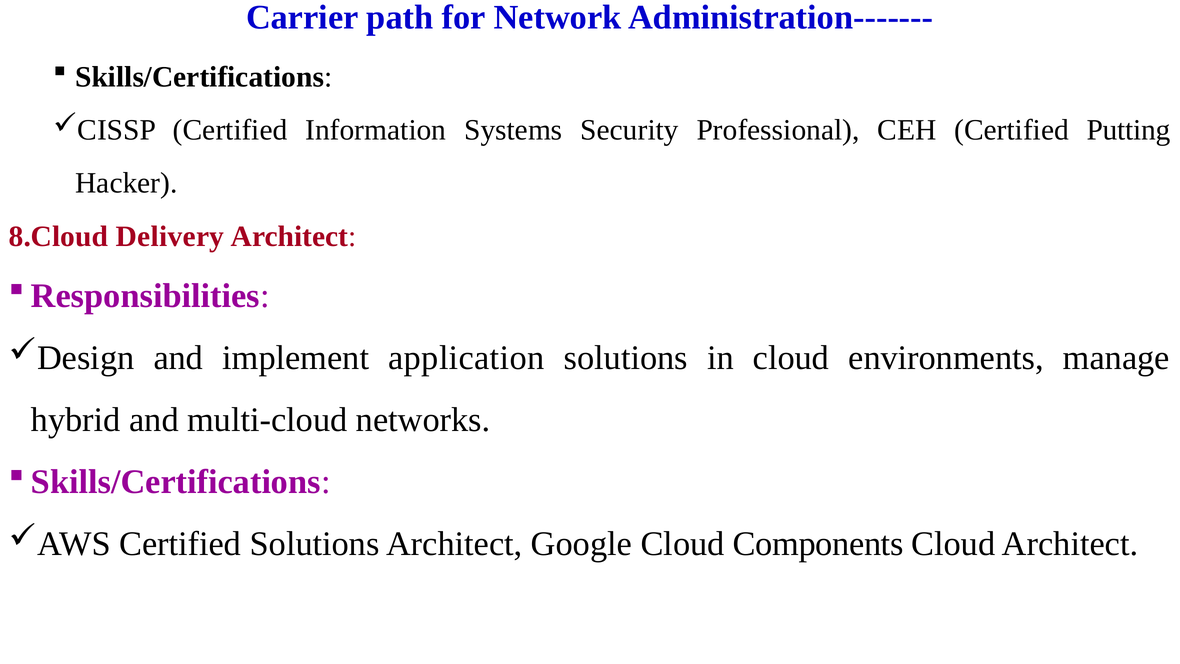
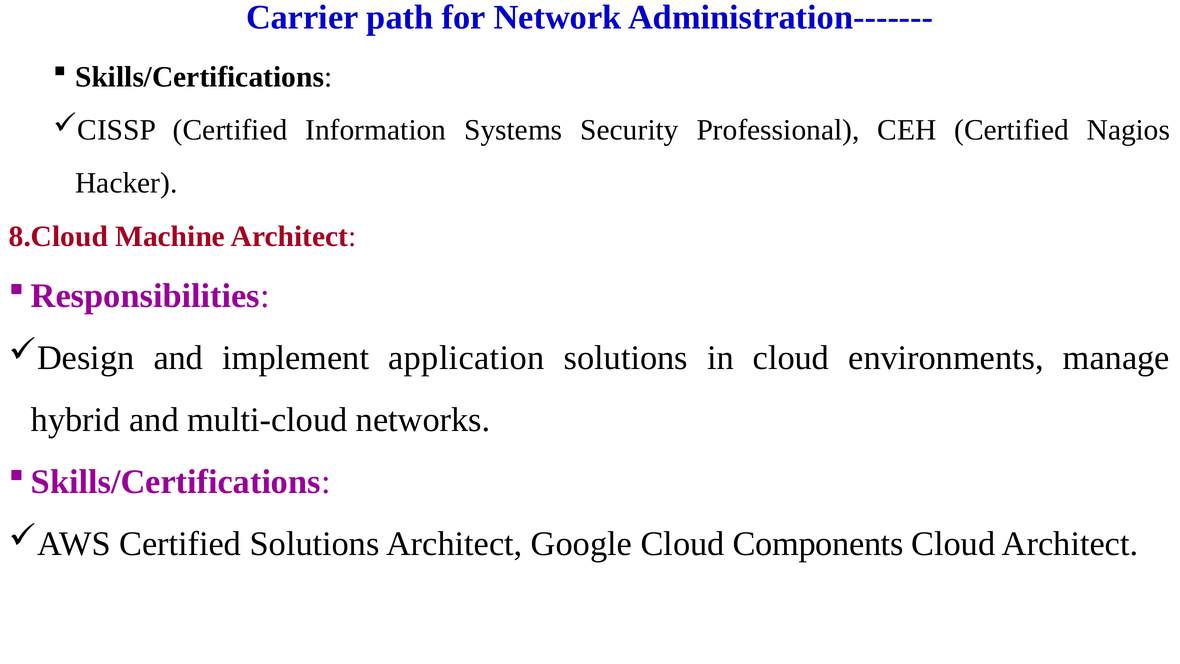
Putting: Putting -> Nagios
Delivery: Delivery -> Machine
